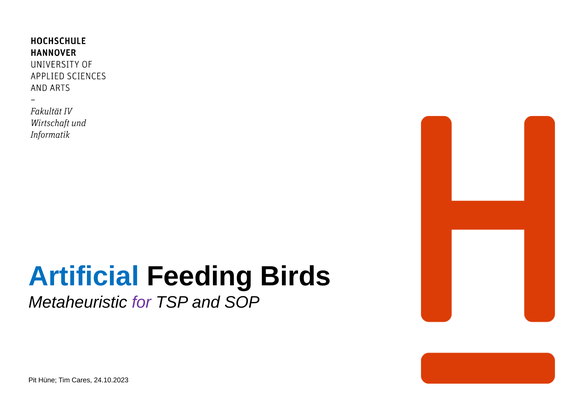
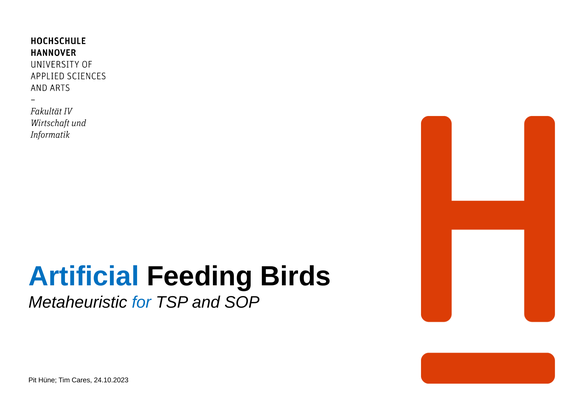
for colour: purple -> blue
